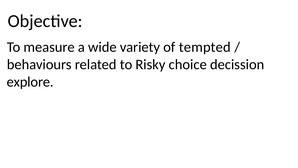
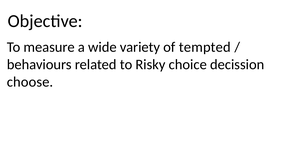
explore: explore -> choose
